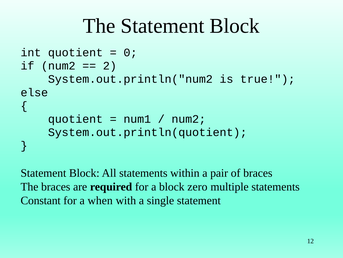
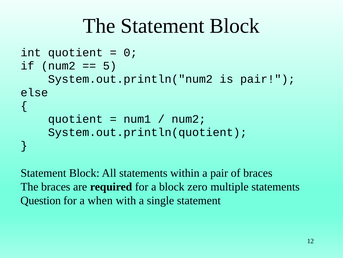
2: 2 -> 5
is true: true -> pair
Constant: Constant -> Question
